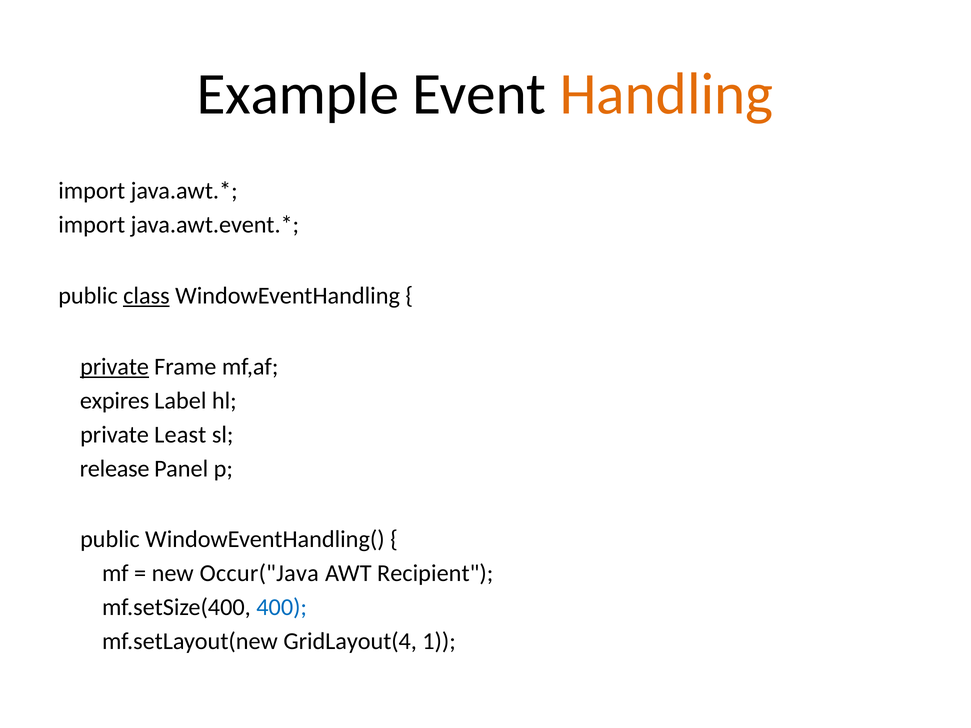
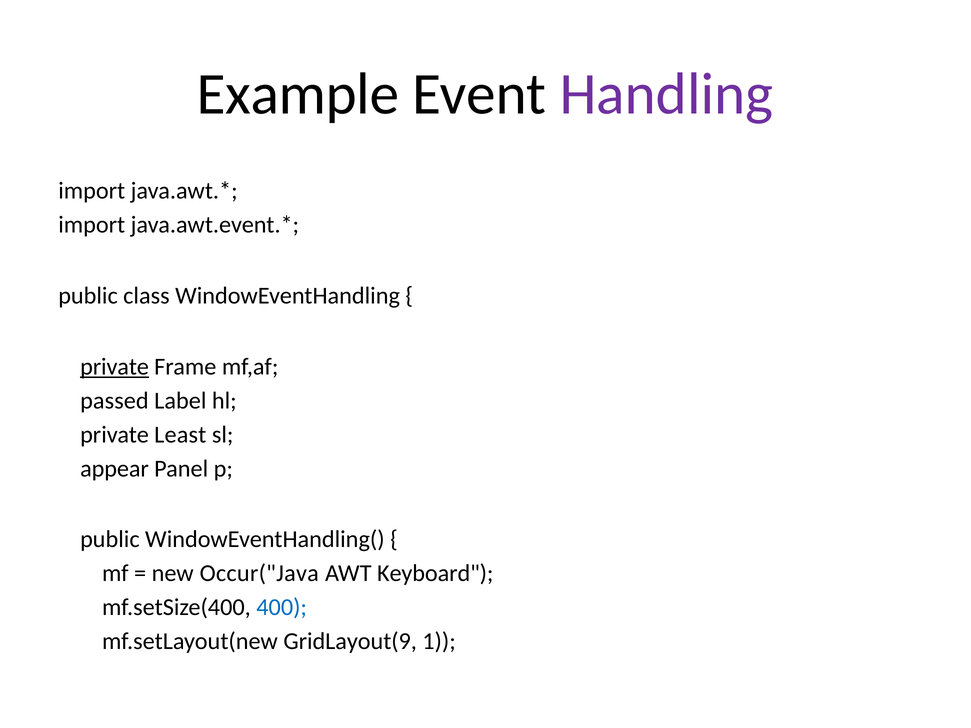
Handling colour: orange -> purple
class underline: present -> none
expires: expires -> passed
release: release -> appear
Recipient: Recipient -> Keyboard
GridLayout(4: GridLayout(4 -> GridLayout(9
